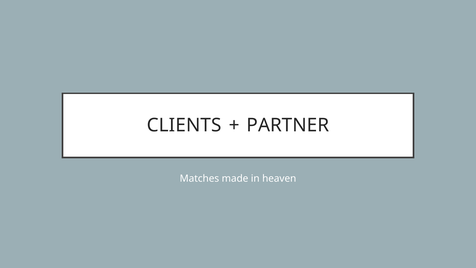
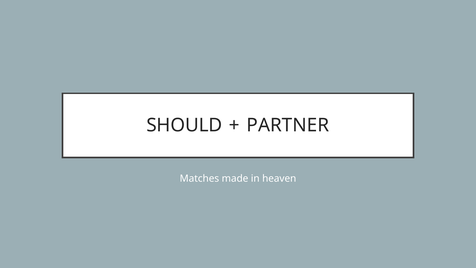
CLIENTS: CLIENTS -> SHOULD
